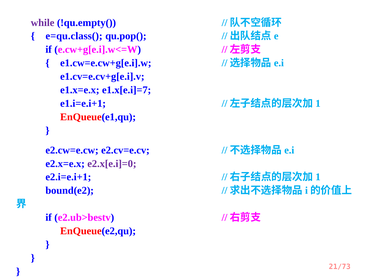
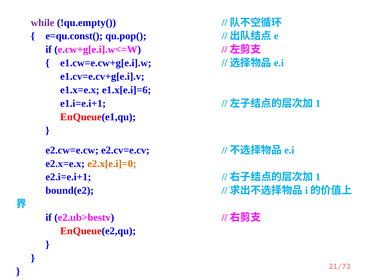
e=qu.class(: e=qu.class( -> e=qu.const(
e1.x[e.i]=7: e1.x[e.i]=7 -> e1.x[e.i]=6
e2.x[e.i]=0 colour: purple -> orange
